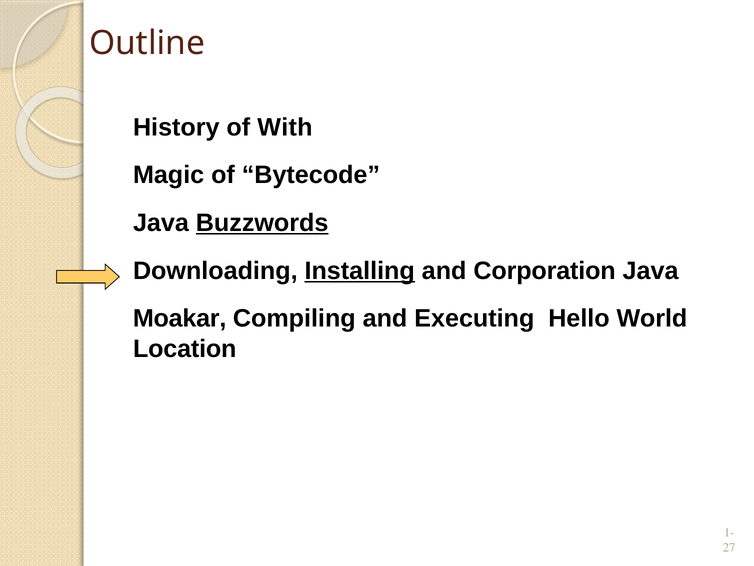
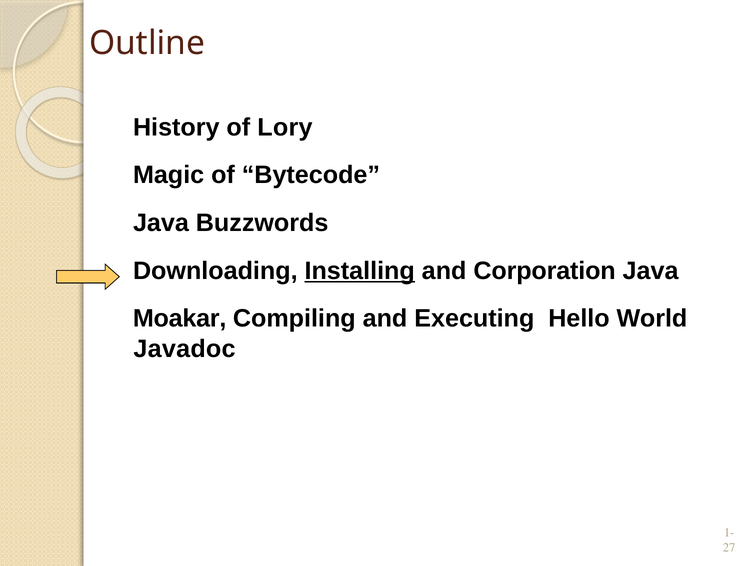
With: With -> Lory
Buzzwords underline: present -> none
Location: Location -> Javadoc
